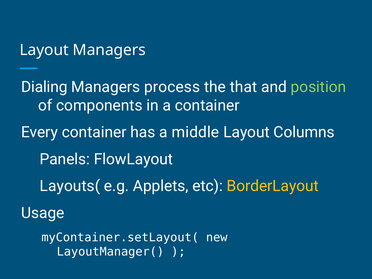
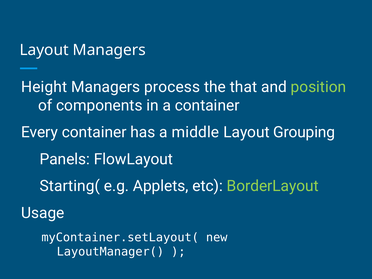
Dialing: Dialing -> Height
Columns: Columns -> Grouping
Layouts(: Layouts( -> Starting(
BorderLayout colour: yellow -> light green
